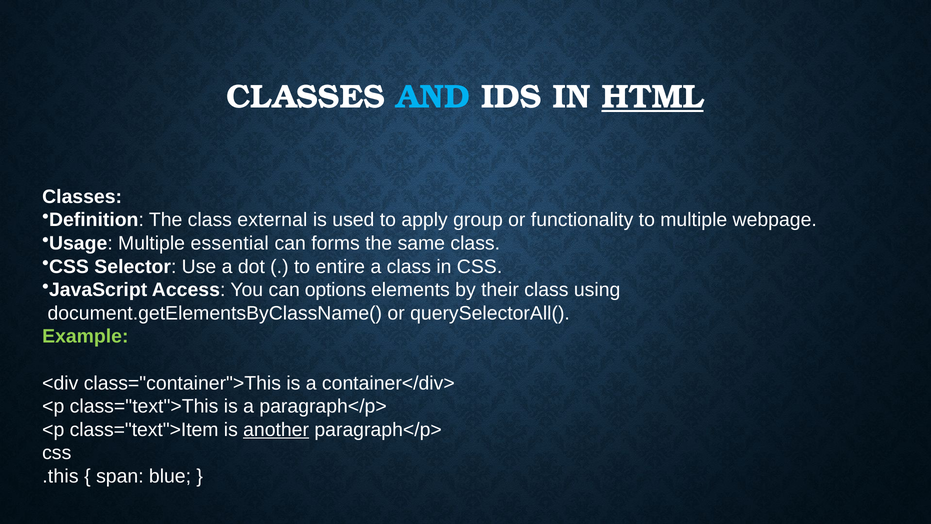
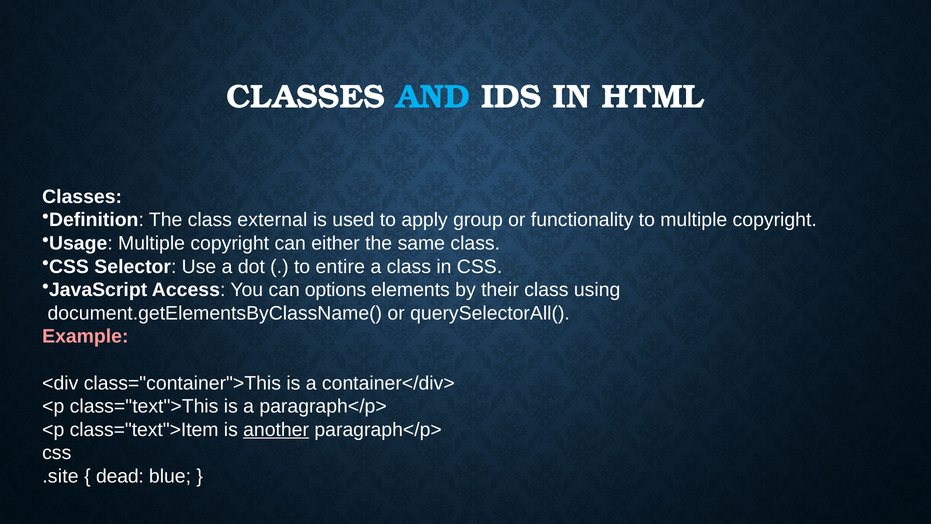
HTML underline: present -> none
to multiple webpage: webpage -> copyright
Usage Multiple essential: essential -> copyright
forms: forms -> either
Example colour: light green -> pink
.this: .this -> .site
span: span -> dead
